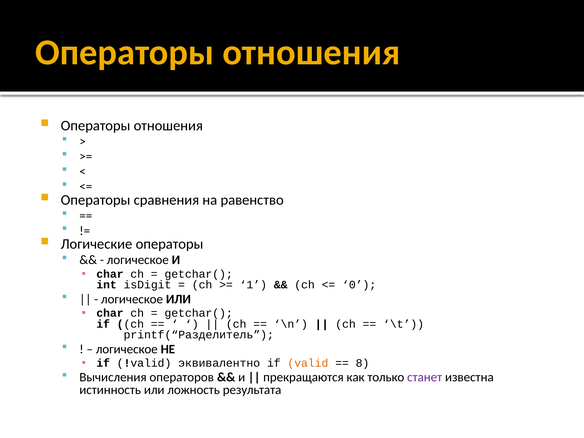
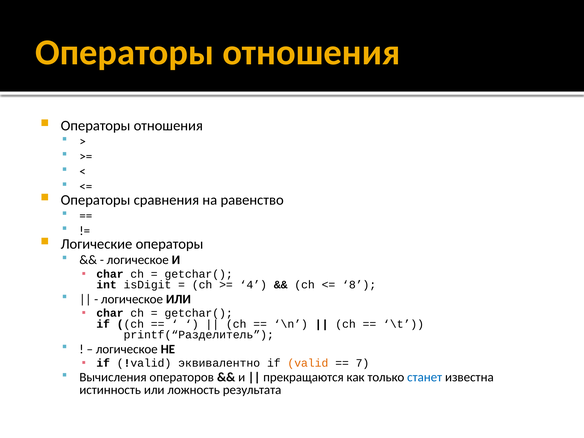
1: 1 -> 4
0: 0 -> 8
8: 8 -> 7
станет colour: purple -> blue
